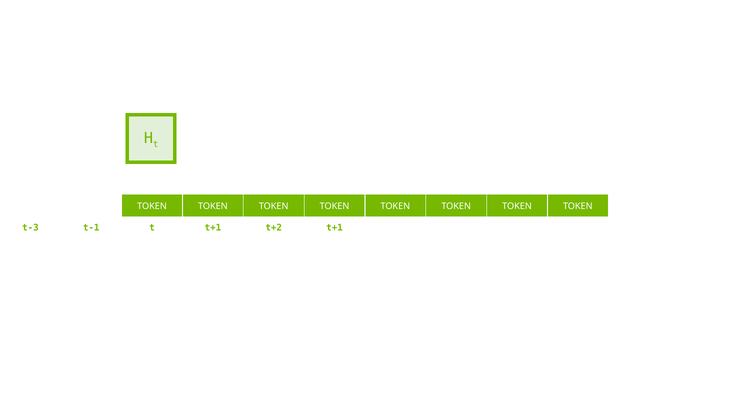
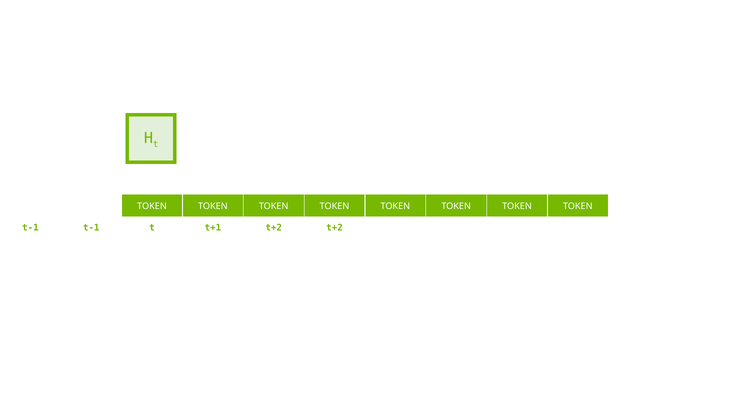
t-3 at (30, 228): t-3 -> t-1
t+2 t+1: t+1 -> t+2
